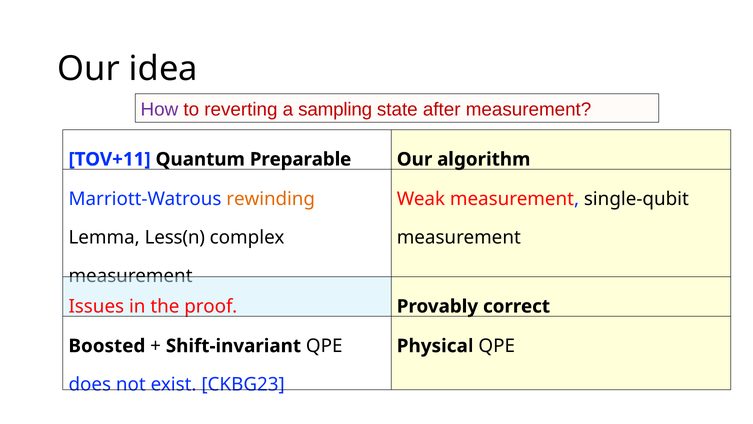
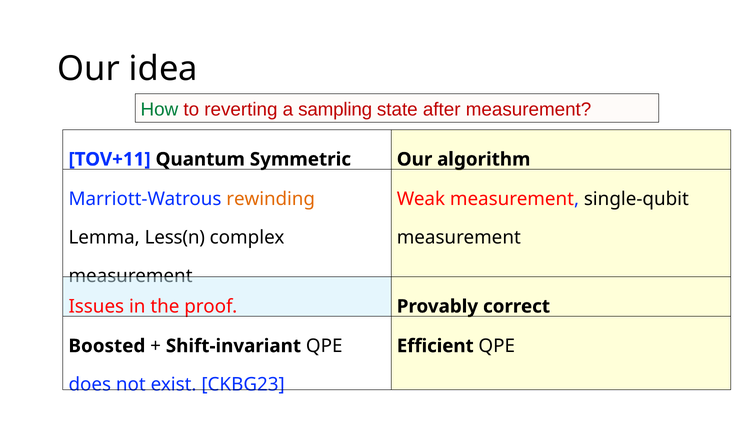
How colour: purple -> green
Preparable: Preparable -> Symmetric
Physical: Physical -> Efficient
